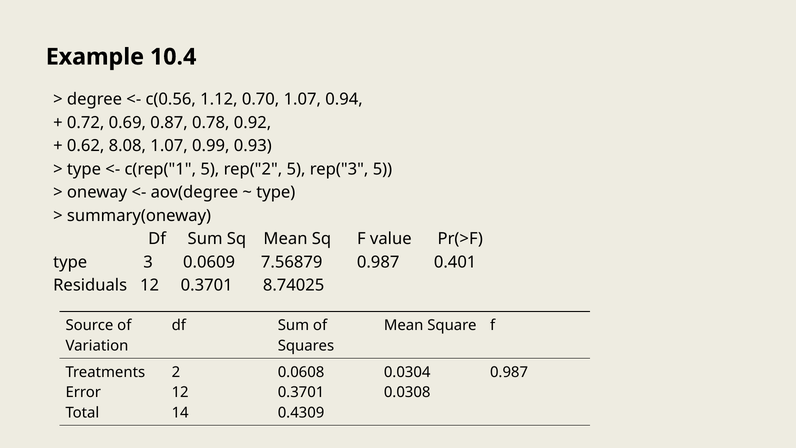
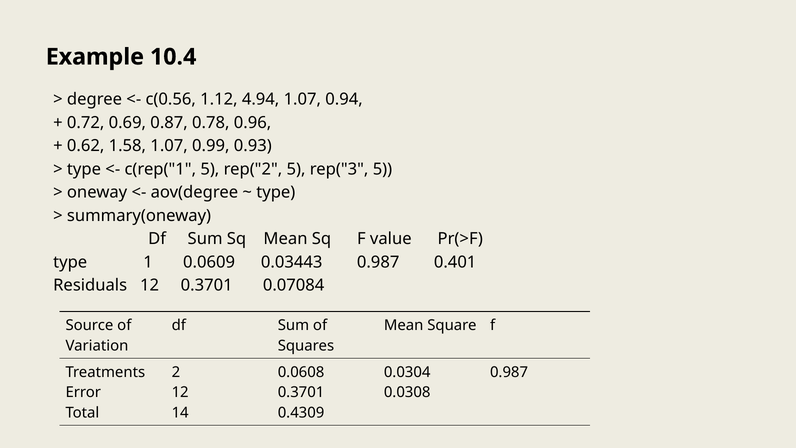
0.70: 0.70 -> 4.94
0.92: 0.92 -> 0.96
8.08: 8.08 -> 1.58
3: 3 -> 1
7.56879: 7.56879 -> 0.03443
8.74025: 8.74025 -> 0.07084
